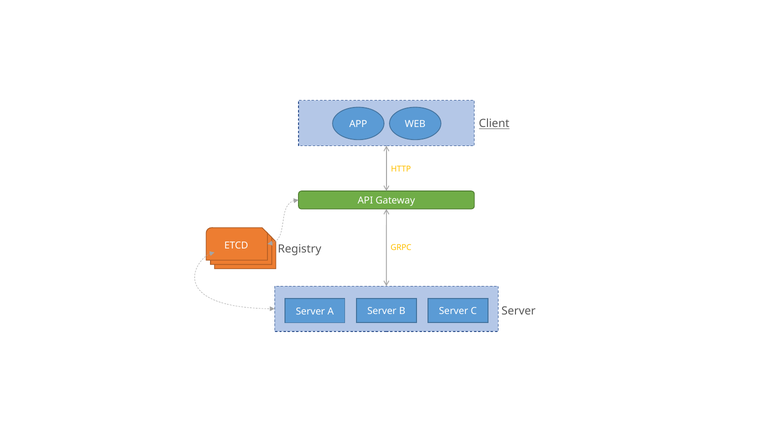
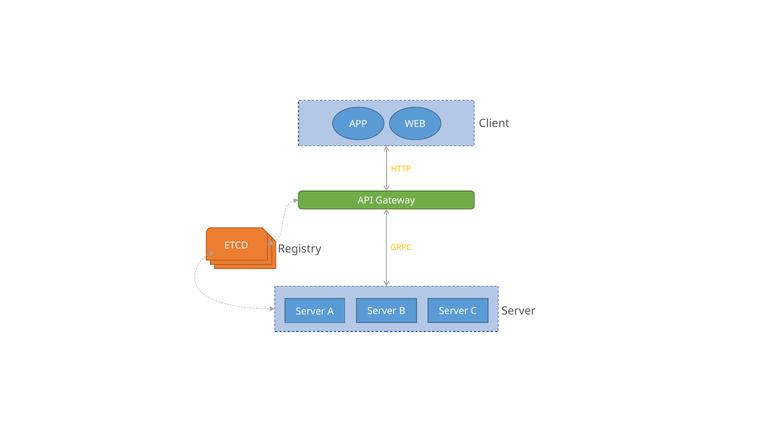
Client underline: present -> none
